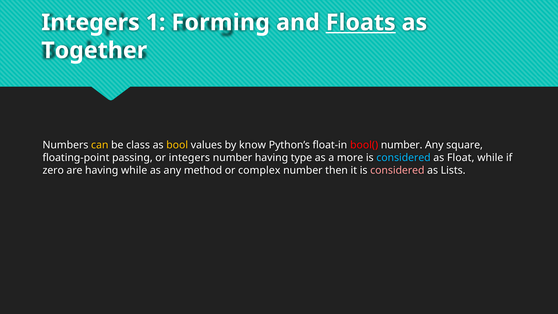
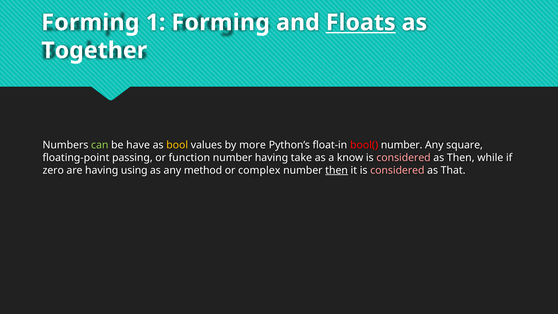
Integers at (90, 23): Integers -> Forming
can colour: yellow -> light green
class: class -> have
know: know -> more
or integers: integers -> function
type: type -> take
more: more -> know
considered at (403, 158) colour: light blue -> pink
as Float: Float -> Then
having while: while -> using
then at (337, 170) underline: none -> present
Lists: Lists -> That
